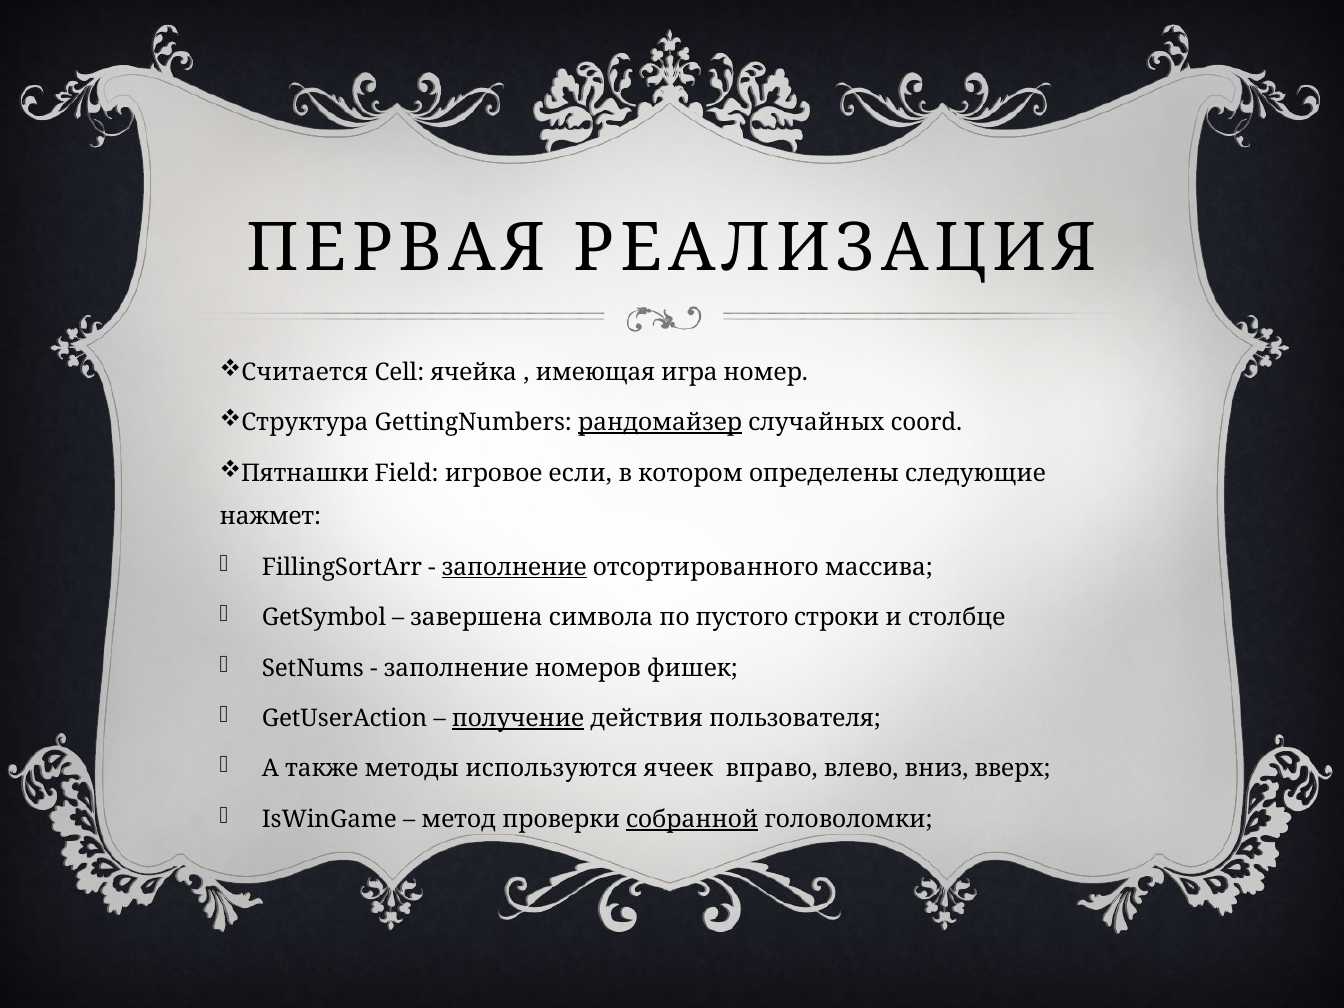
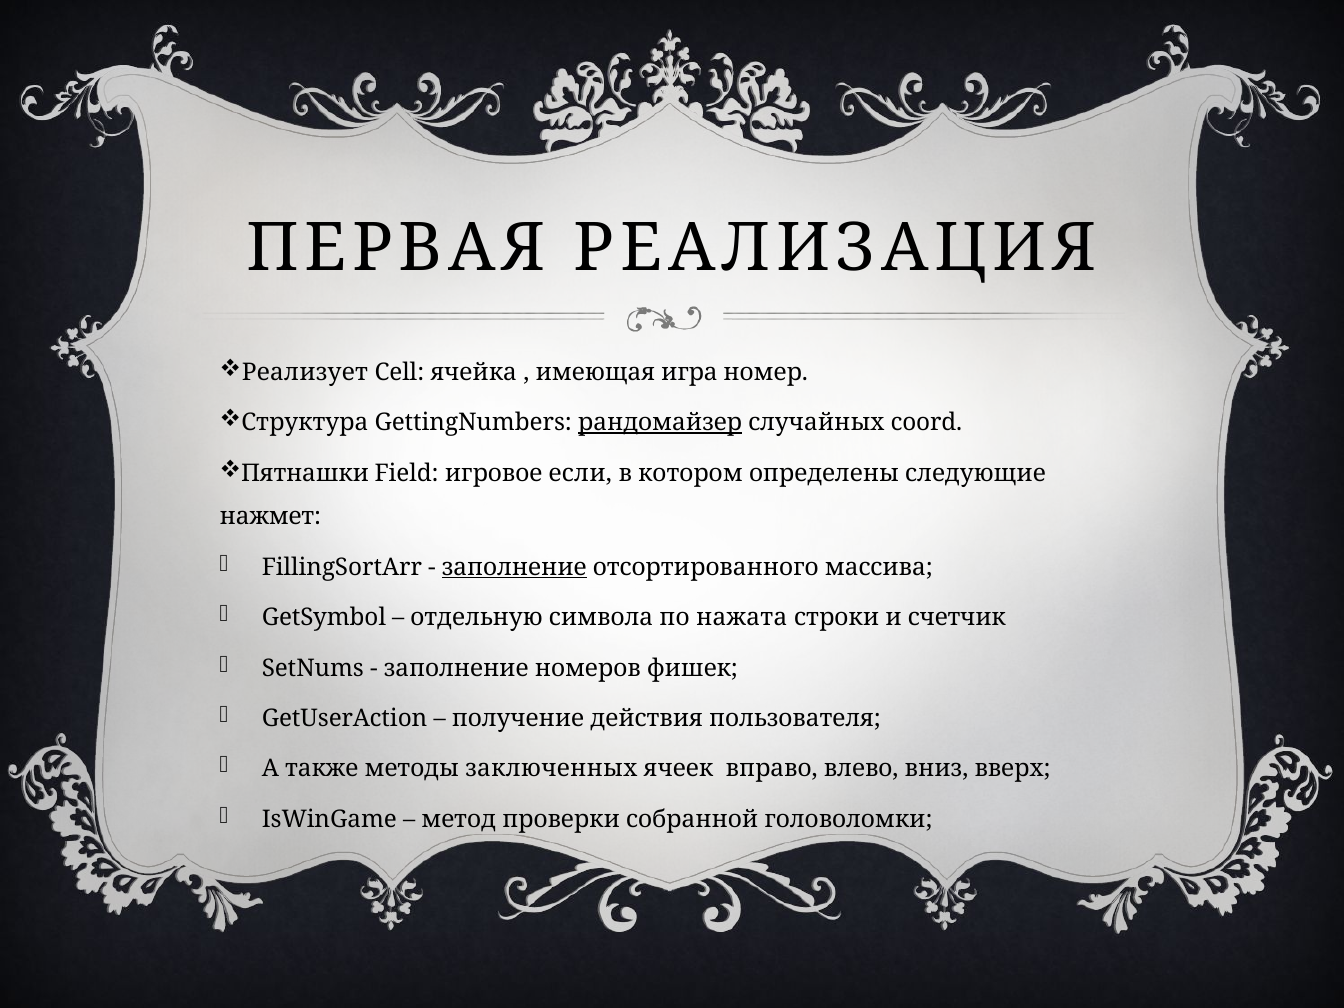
Считается: Считается -> Реализует
завершена: завершена -> отдельную
пустого: пустого -> нажата
столбце: столбце -> счетчик
получение underline: present -> none
используются: используются -> заключенных
собранной underline: present -> none
